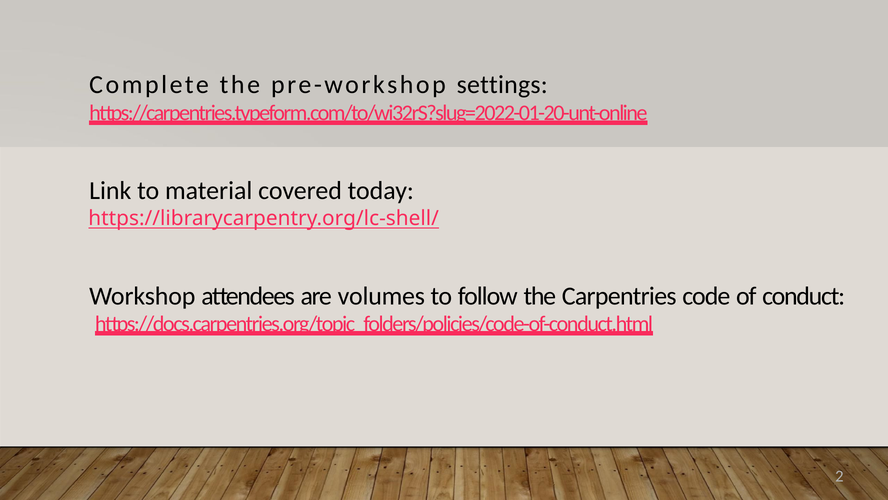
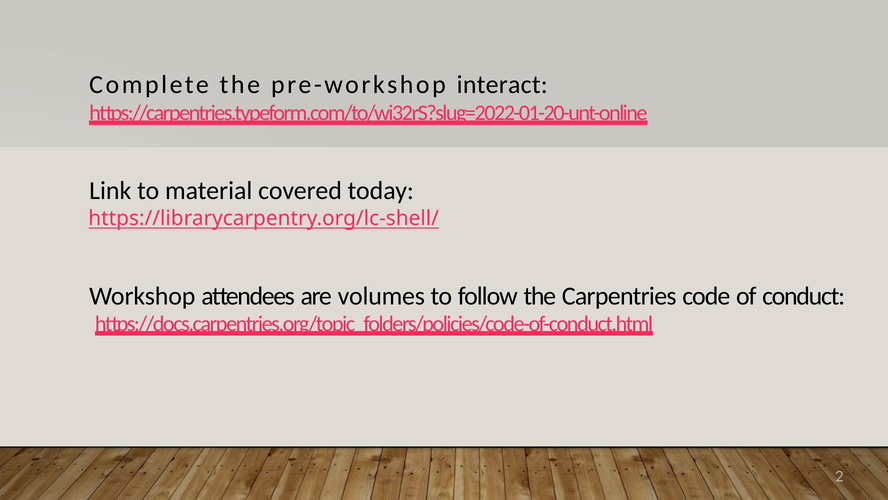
settings: settings -> interact
